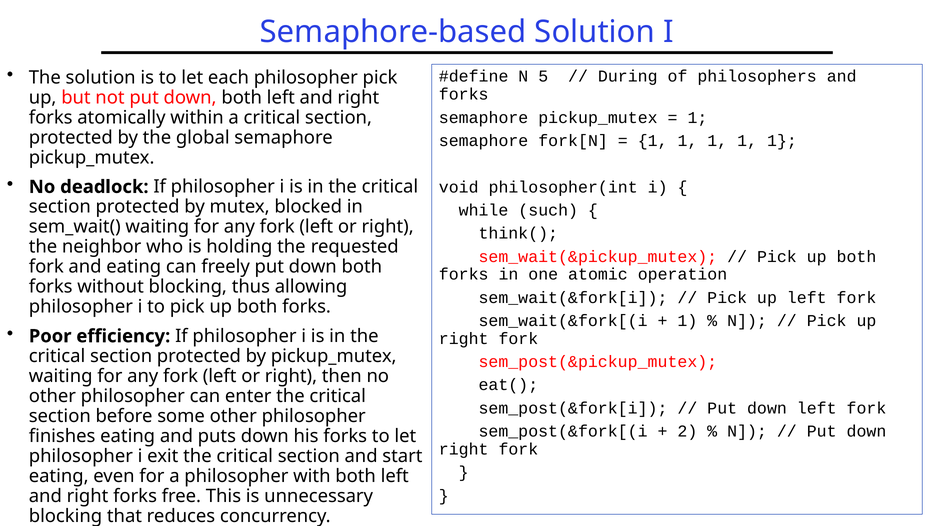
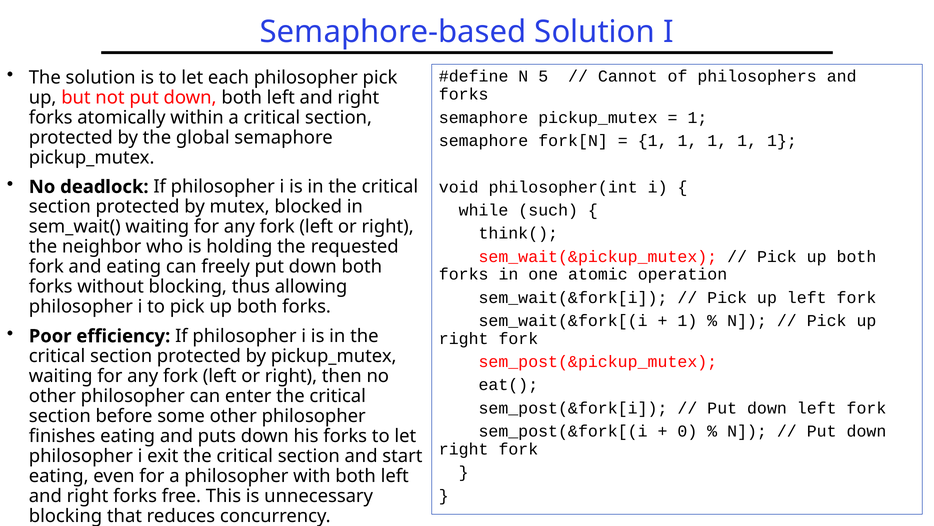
During: During -> Cannot
2: 2 -> 0
